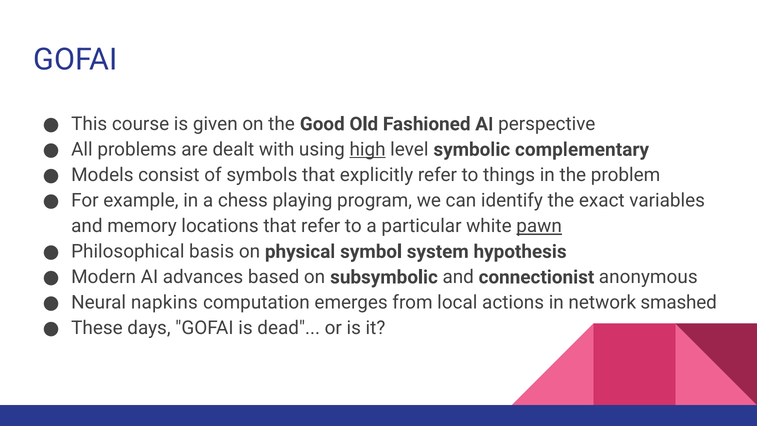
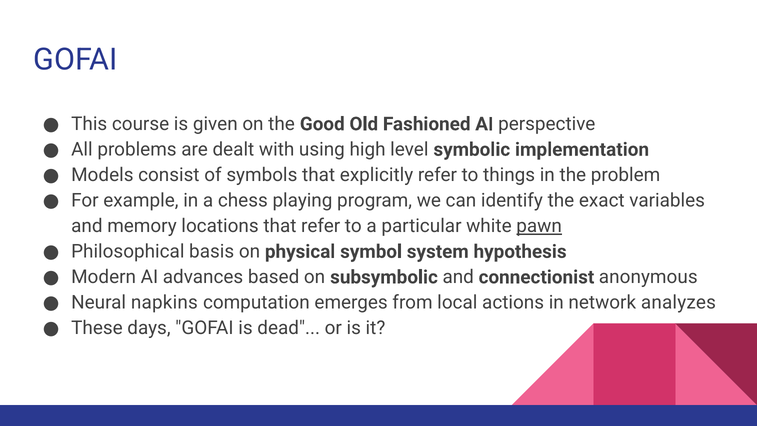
high underline: present -> none
complementary: complementary -> implementation
smashed: smashed -> analyzes
